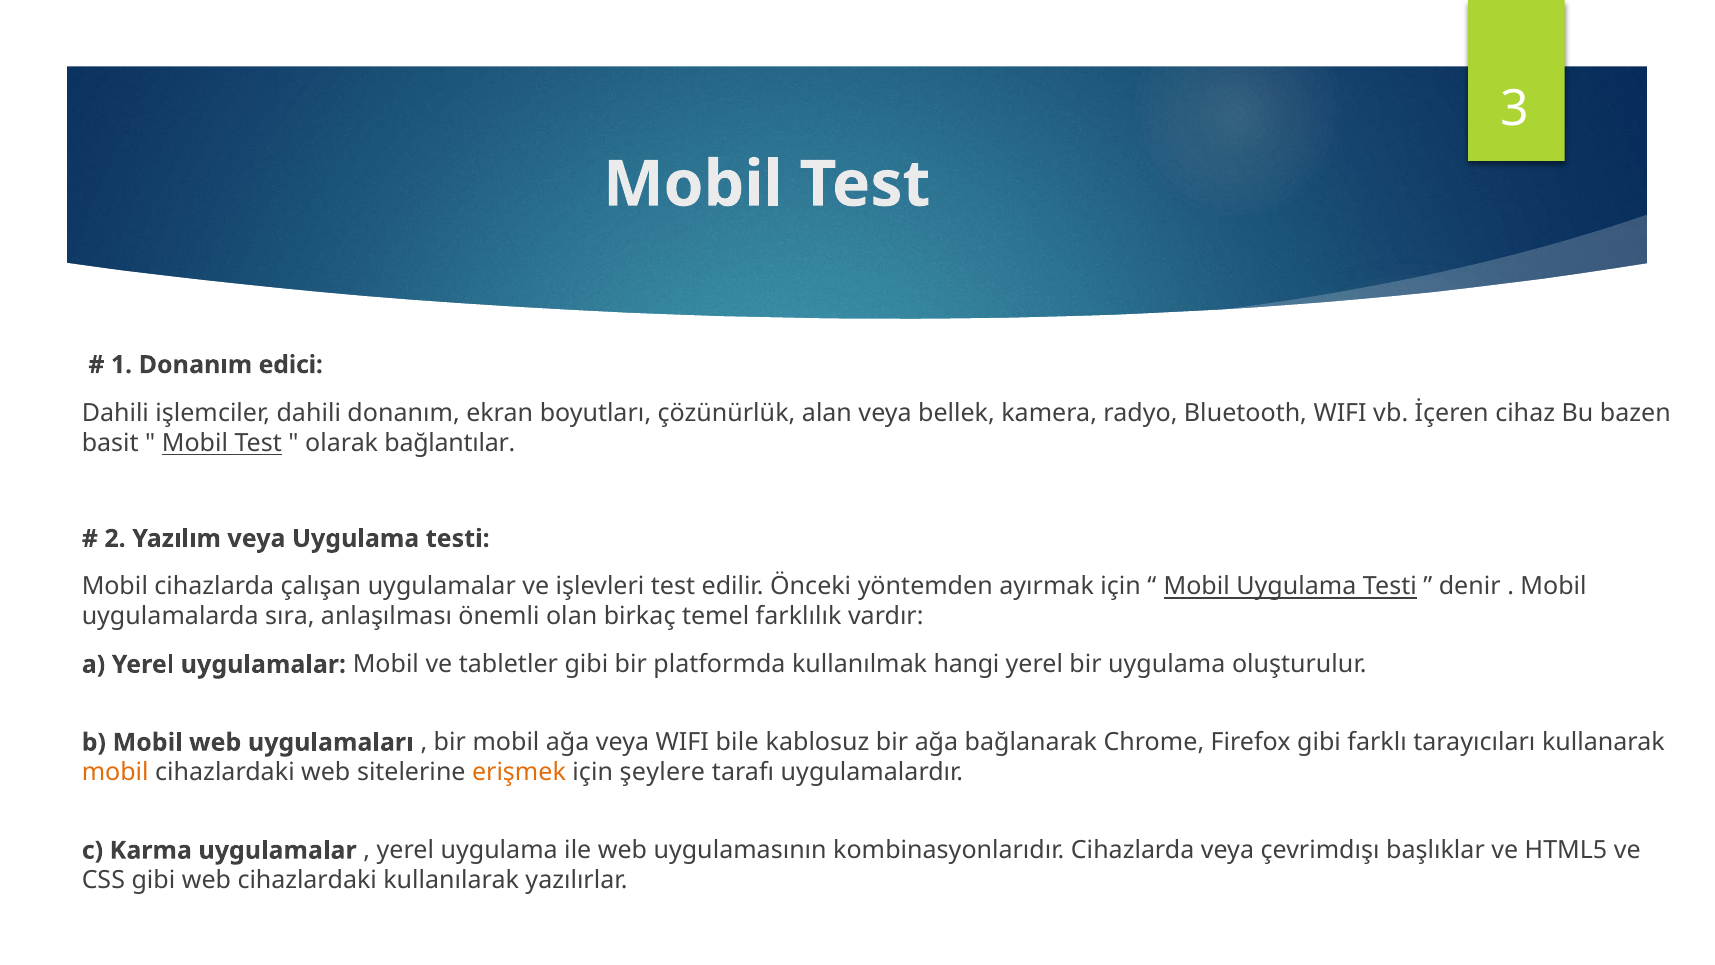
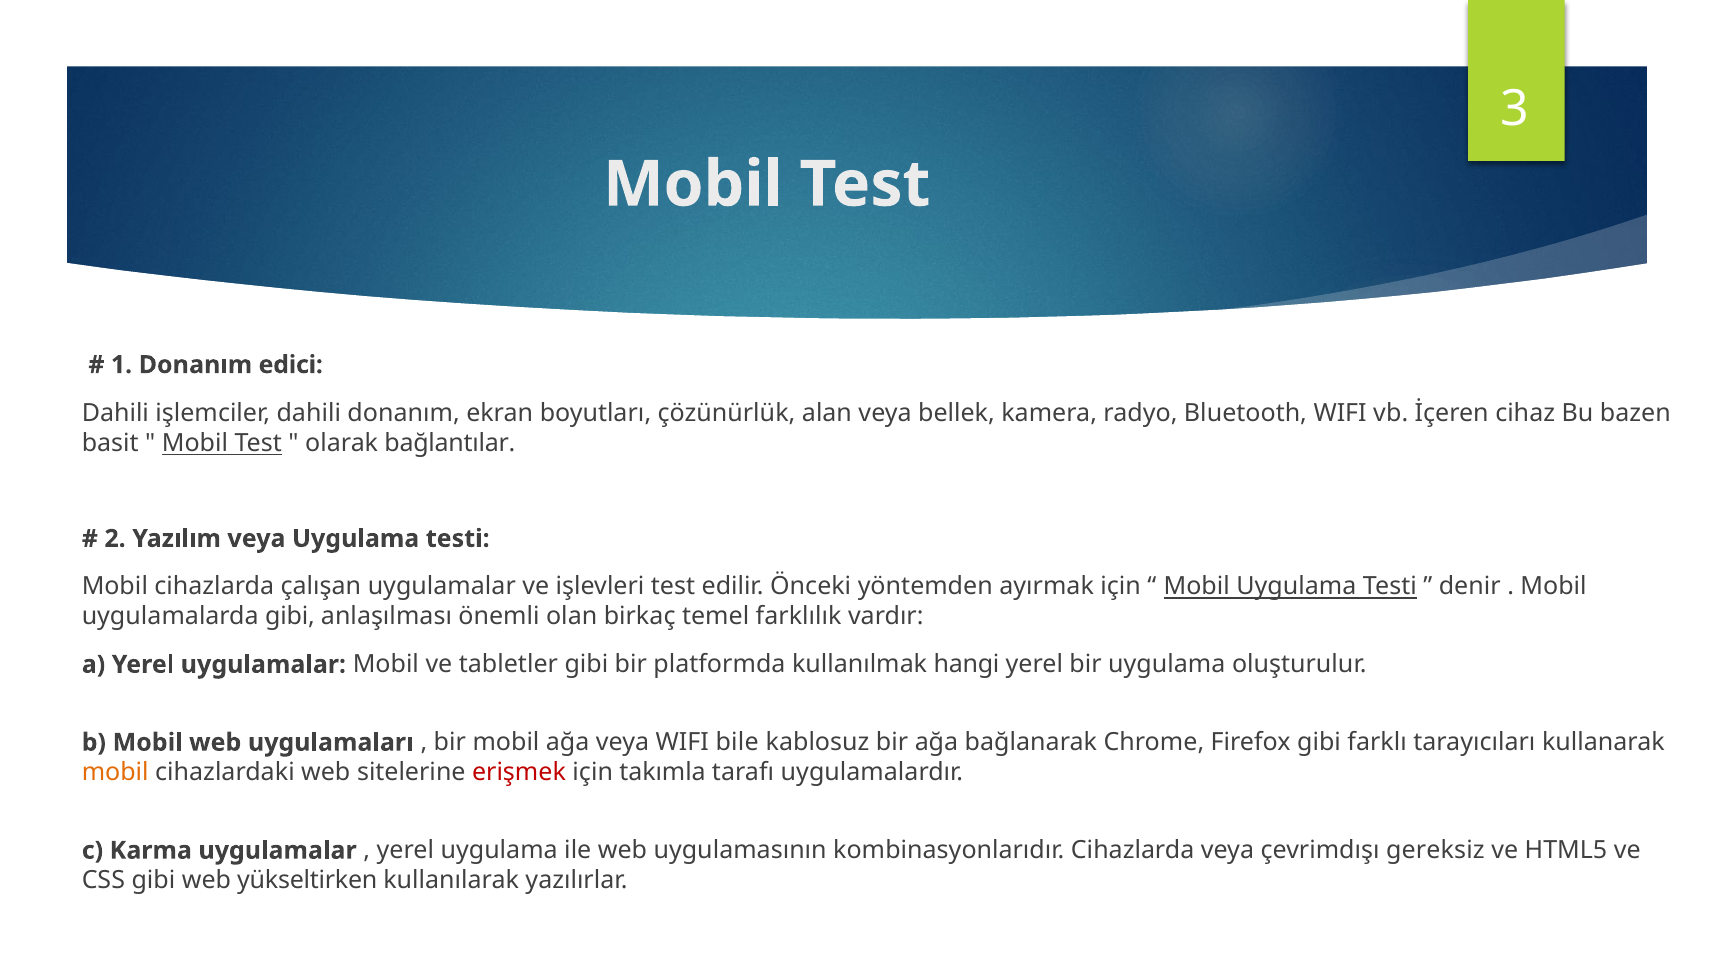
uygulamalarda sıra: sıra -> gibi
erişmek colour: orange -> red
şeylere: şeylere -> takımla
başlıklar: başlıklar -> gereksiz
web cihazlardaki: cihazlardaki -> yükseltirken
